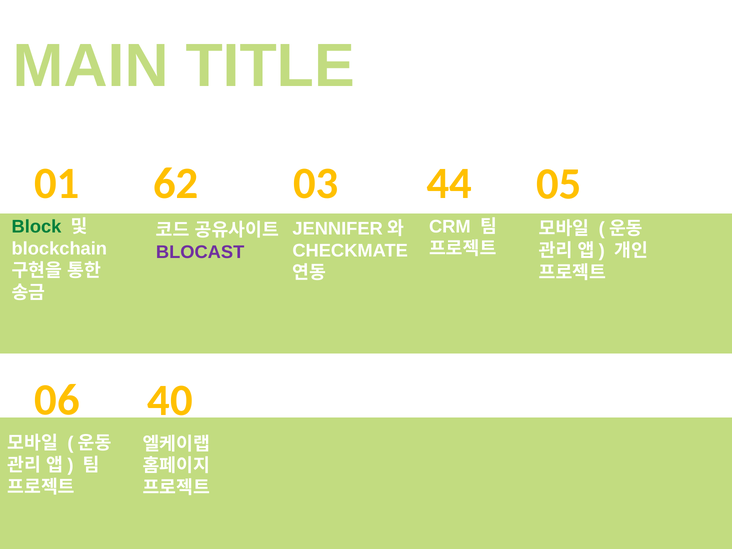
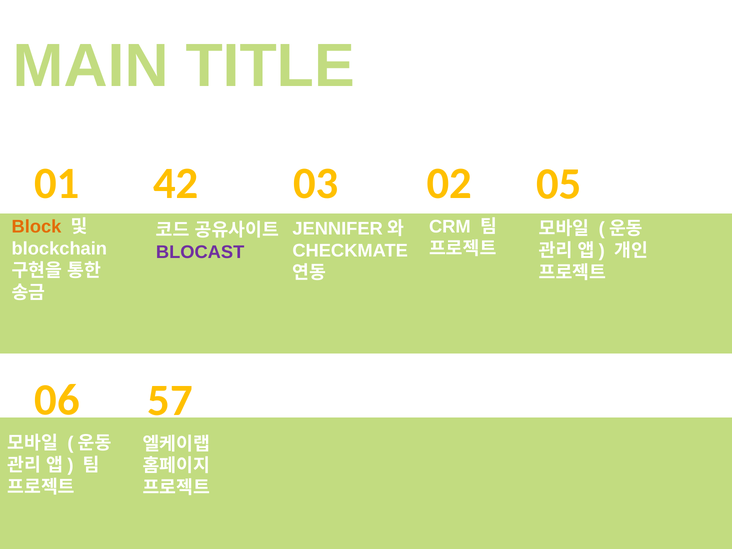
62: 62 -> 42
44: 44 -> 02
Block colour: green -> orange
40: 40 -> 57
